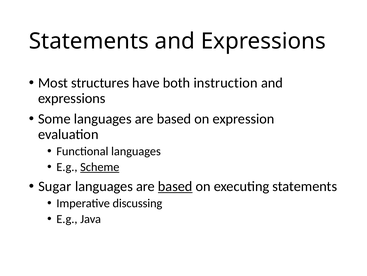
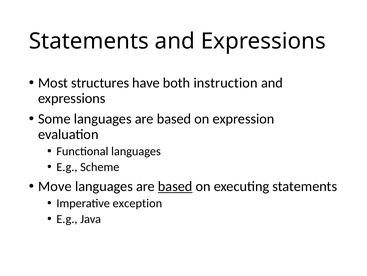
Scheme underline: present -> none
Sugar: Sugar -> Move
discussing: discussing -> exception
